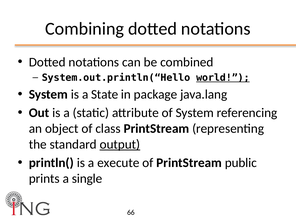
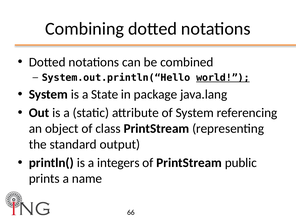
output underline: present -> none
execute: execute -> integers
single: single -> name
